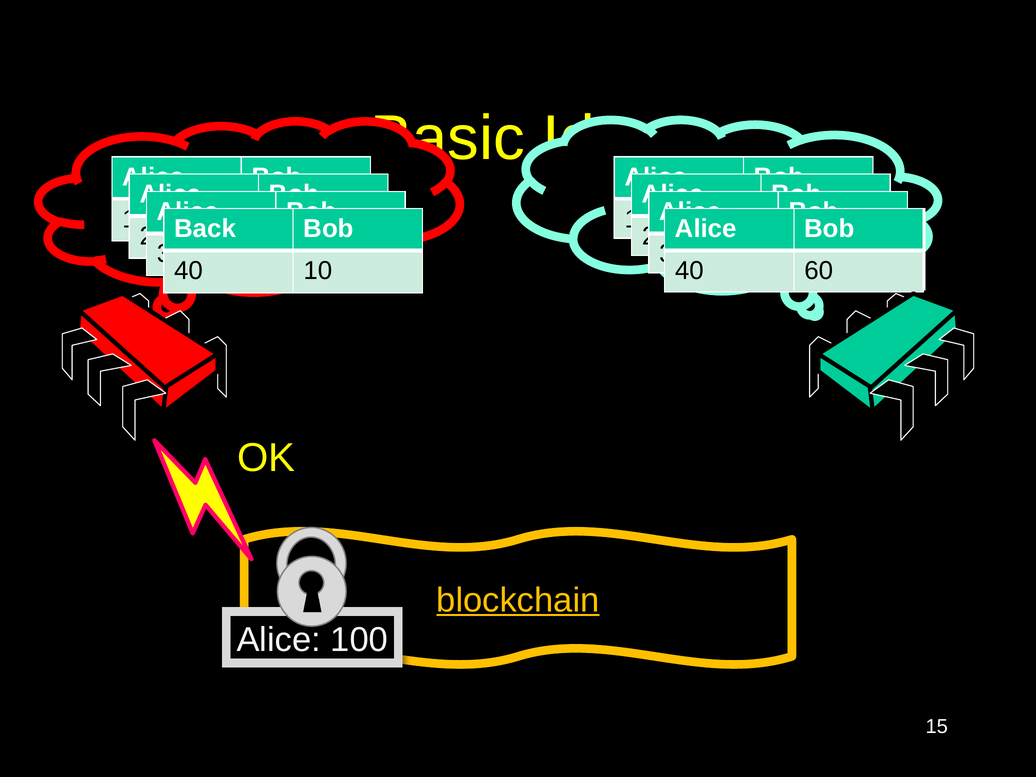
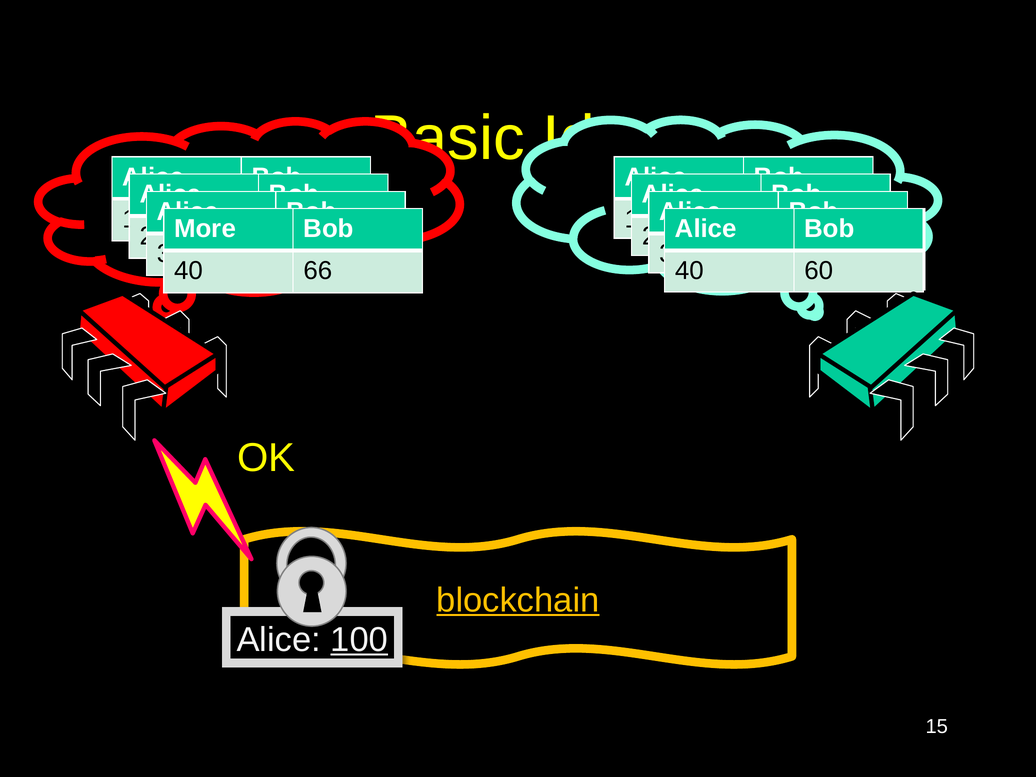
Back: Back -> More
10: 10 -> 66
100 at (359, 640) underline: none -> present
